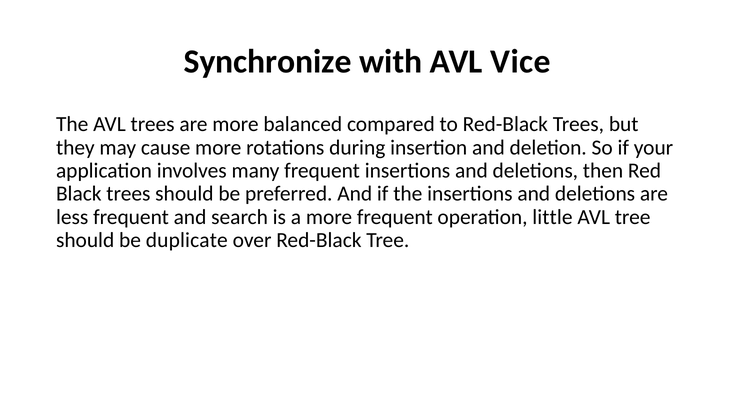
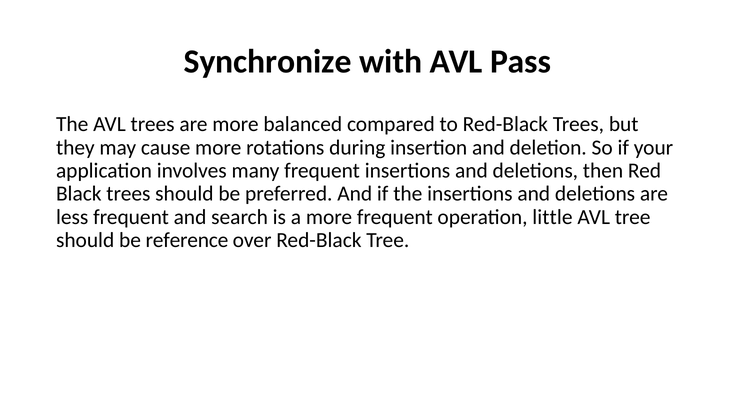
Vice: Vice -> Pass
duplicate: duplicate -> reference
